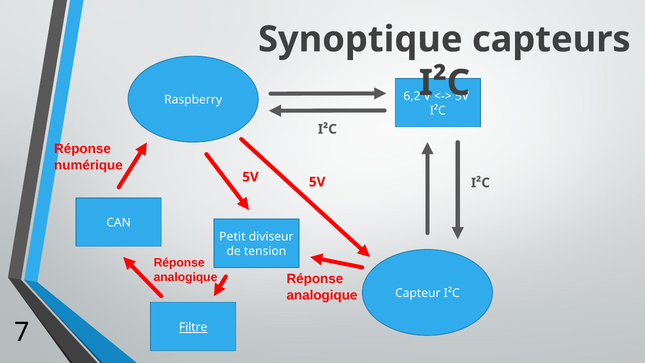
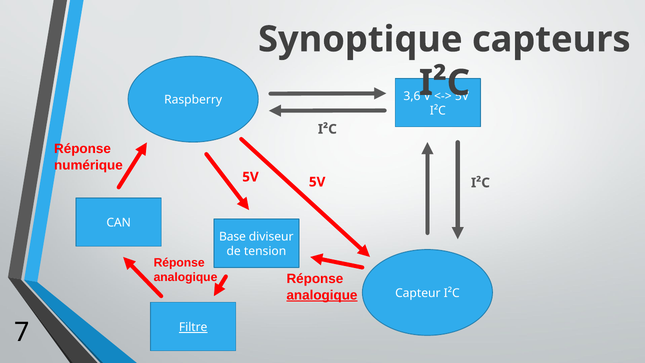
6,2: 6,2 -> 3,6
Petit: Petit -> Base
analogique at (322, 295) underline: none -> present
